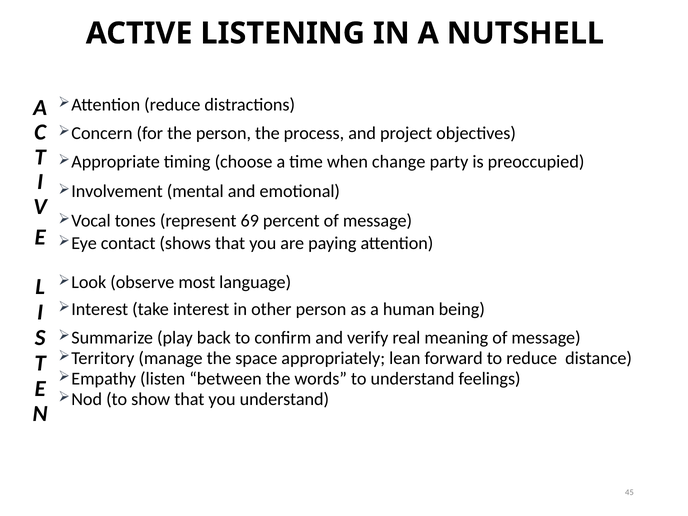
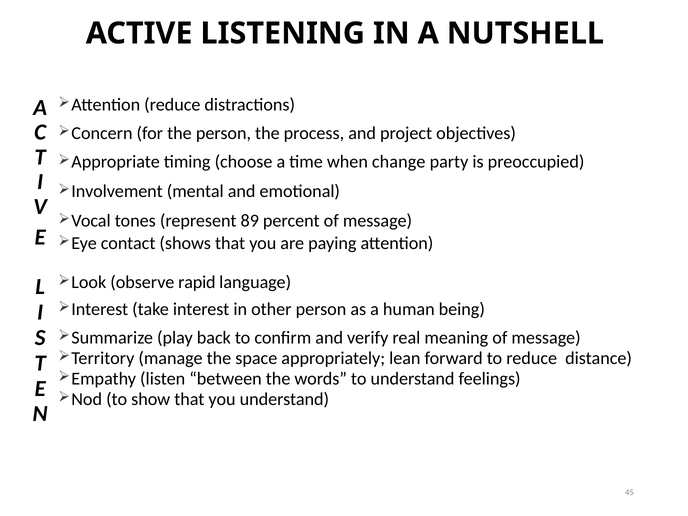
69: 69 -> 89
most: most -> rapid
